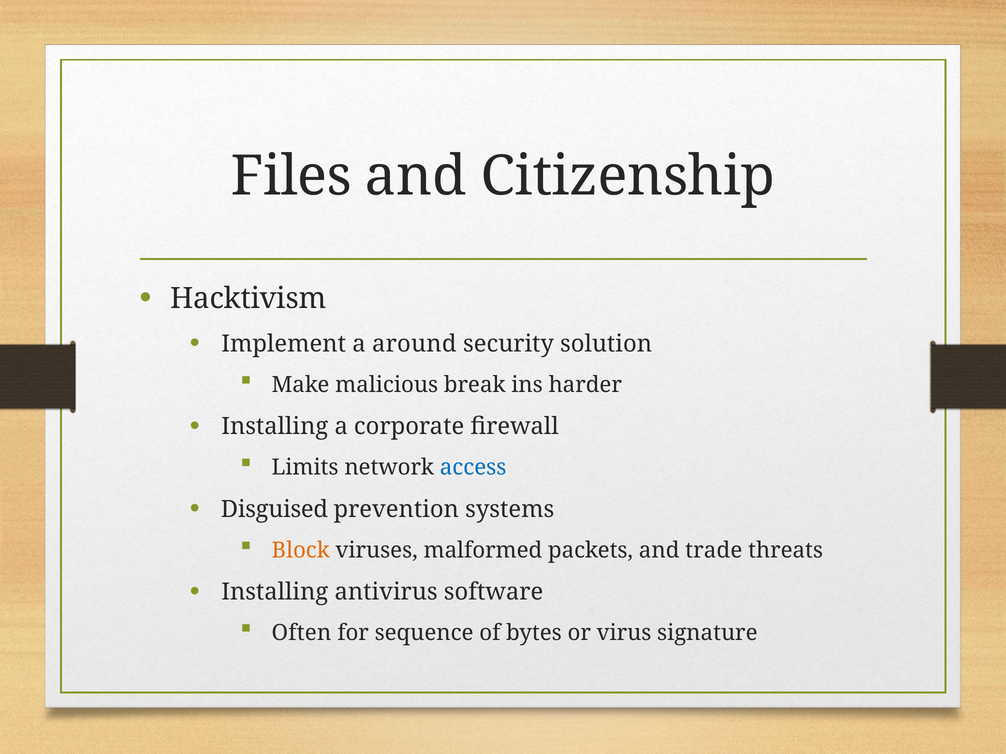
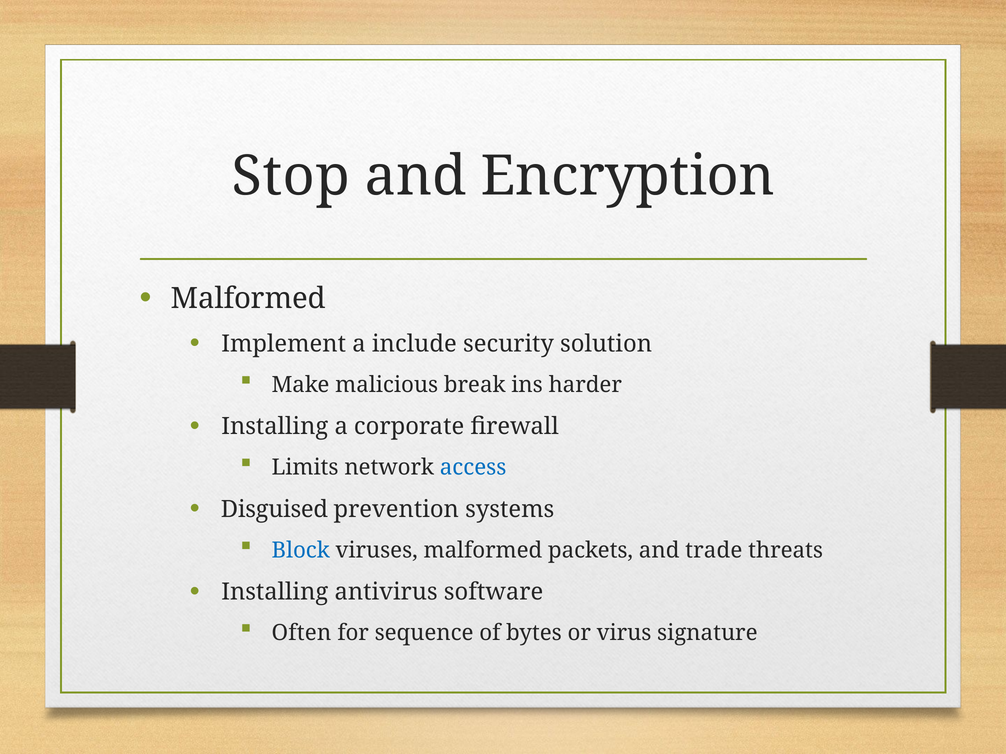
Files: Files -> Stop
Citizenship: Citizenship -> Encryption
Hacktivism at (248, 299): Hacktivism -> Malformed
around: around -> include
Block colour: orange -> blue
